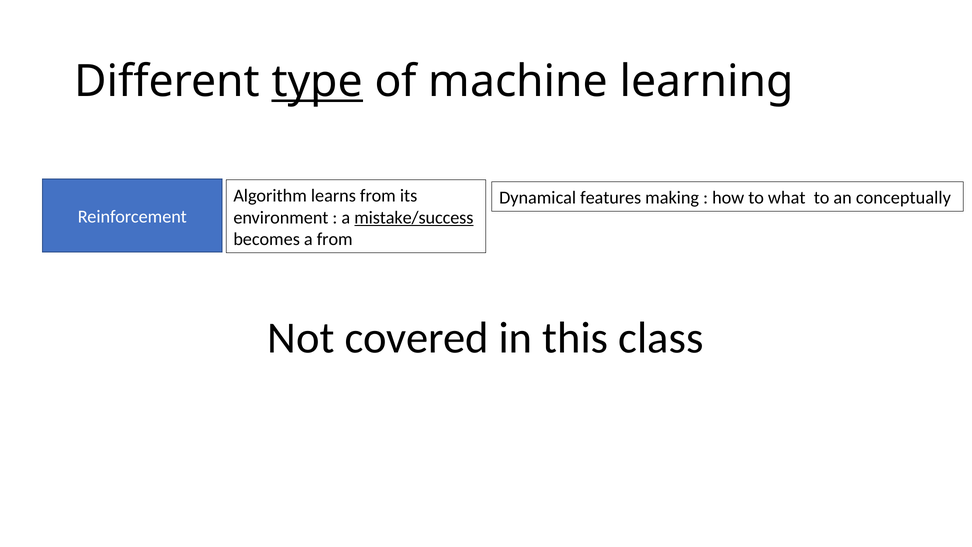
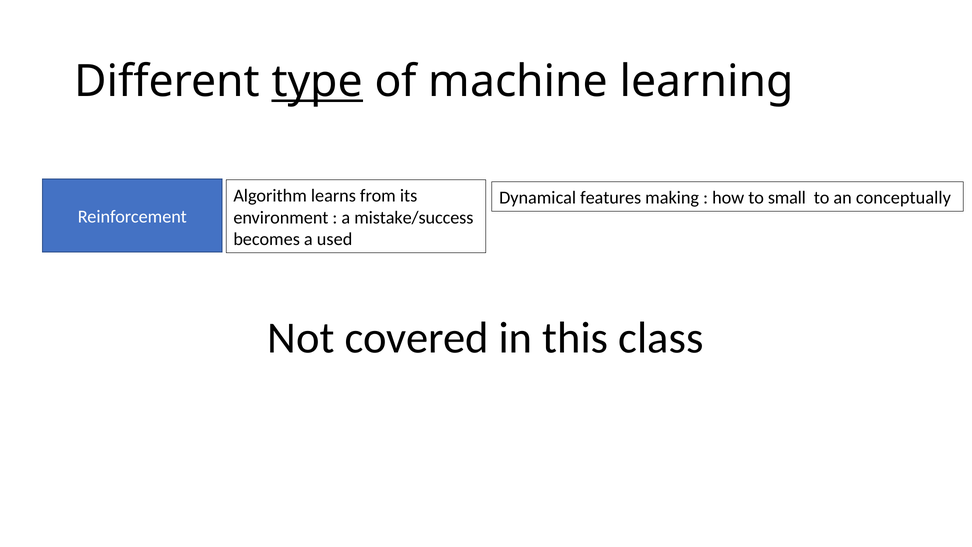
what: what -> small
mistake/success underline: present -> none
a from: from -> used
